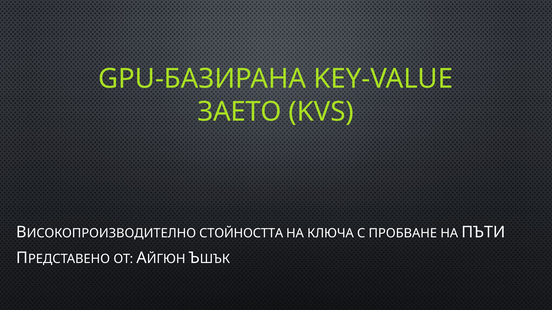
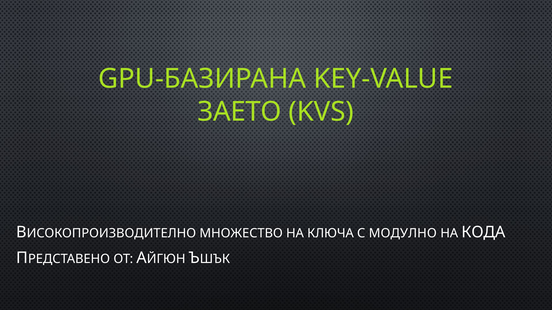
СТОЙНОСТТА: СТОЙНОСТТА -> МНОЖЕСТВО
ПРОБВАНЕ: ПРОБВАНЕ -> МОДУЛНО
ПЪТИ: ПЪТИ -> КОДА
